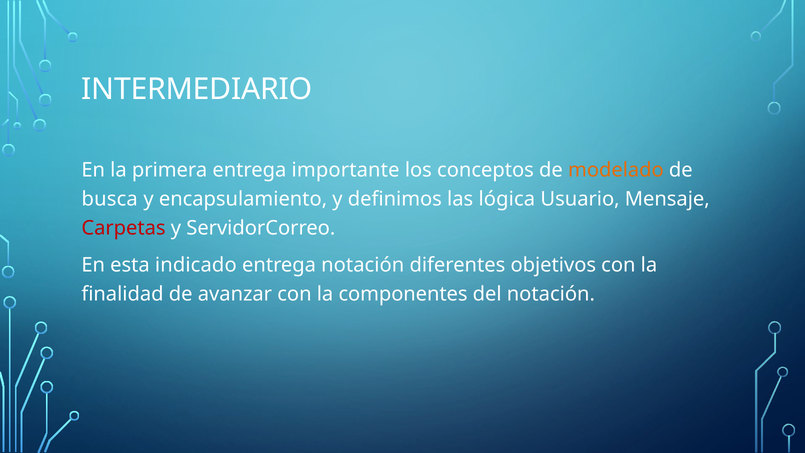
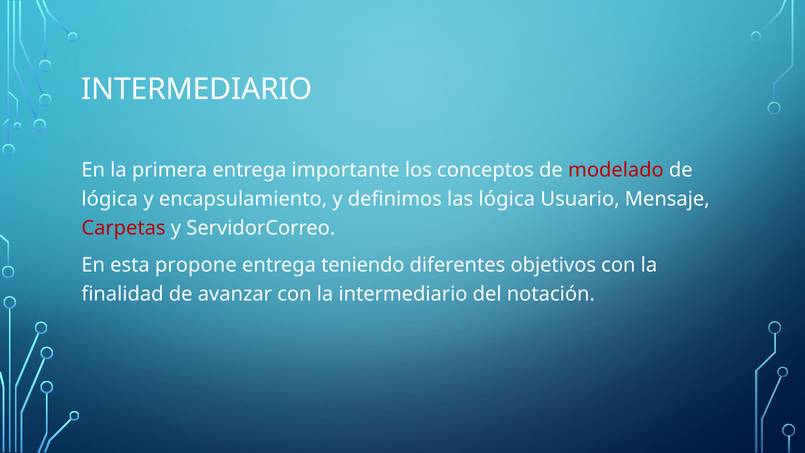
modelado colour: orange -> red
busca at (110, 199): busca -> lógica
indicado: indicado -> propone
entrega notación: notación -> teniendo
la componentes: componentes -> intermediario
